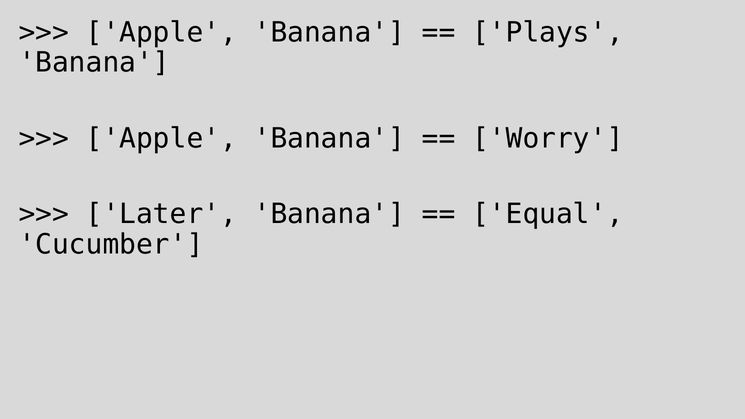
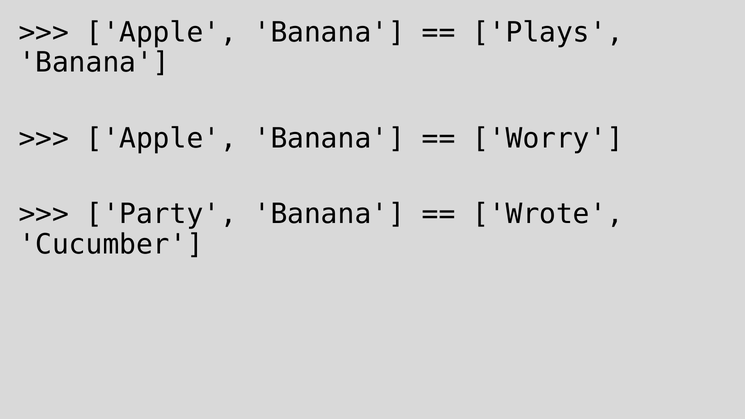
Later: Later -> Party
Equal: Equal -> Wrote
